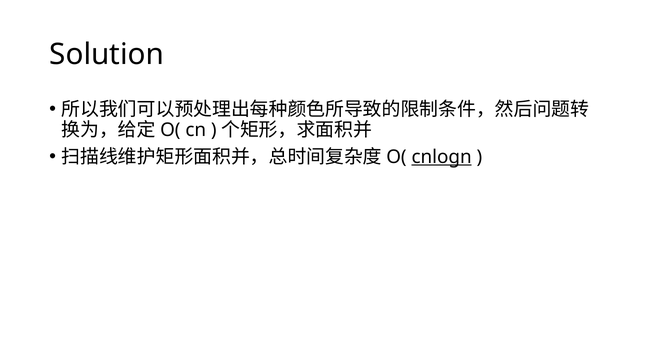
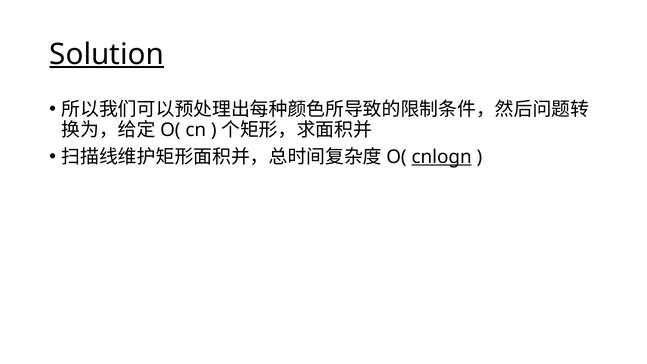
Solution underline: none -> present
